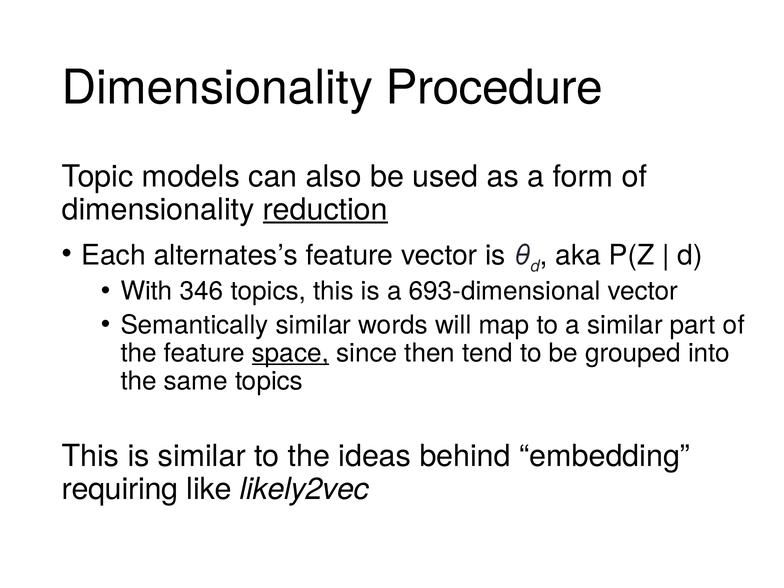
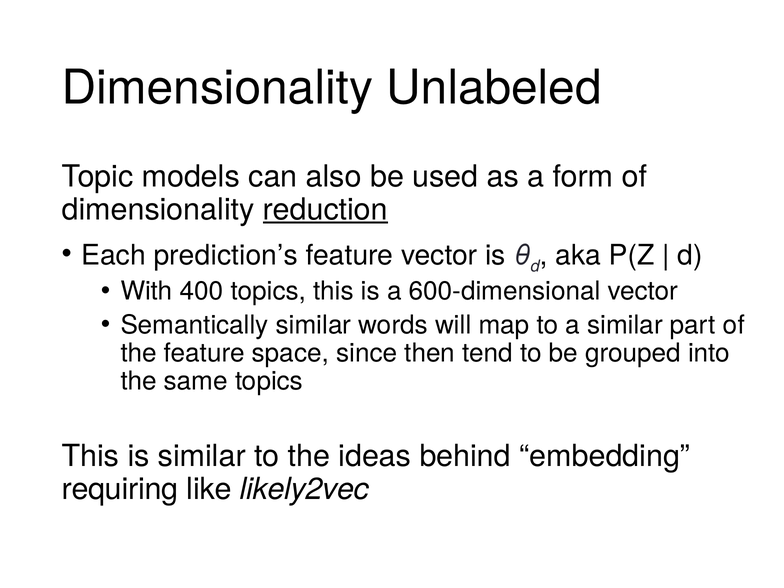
Procedure: Procedure -> Unlabeled
alternates’s: alternates’s -> prediction’s
346: 346 -> 400
693-dimensional: 693-dimensional -> 600-dimensional
space underline: present -> none
